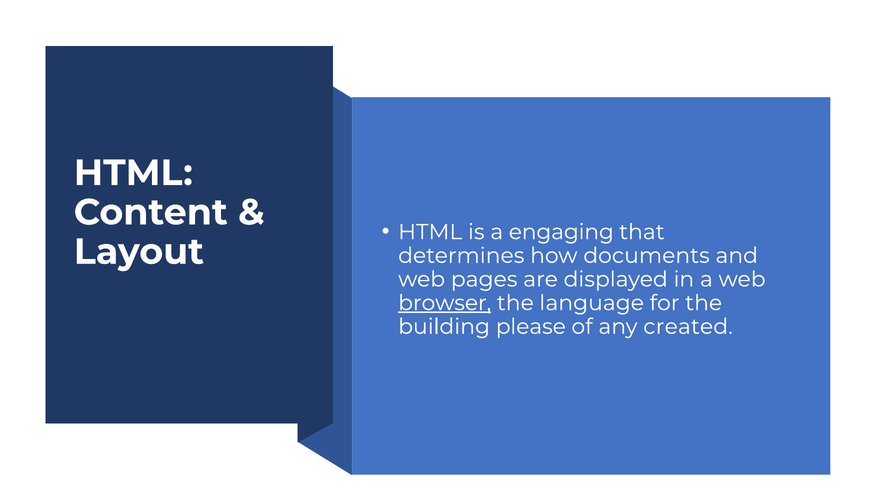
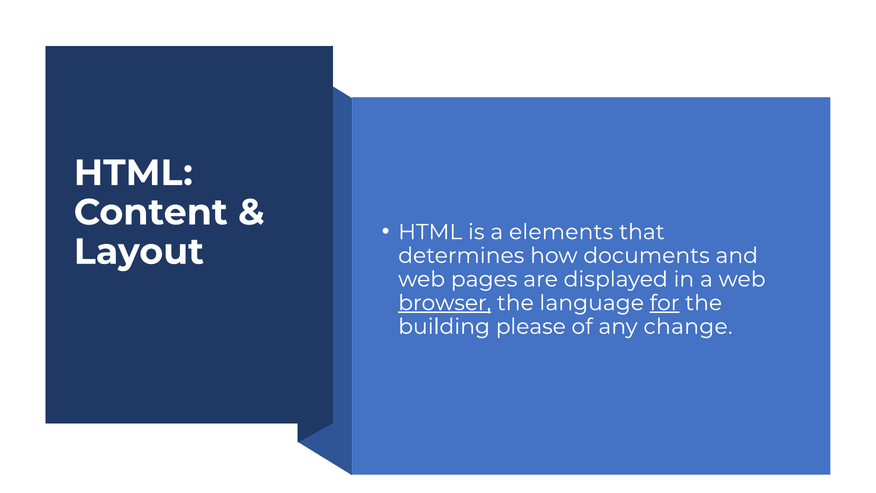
engaging: engaging -> elements
for underline: none -> present
created: created -> change
